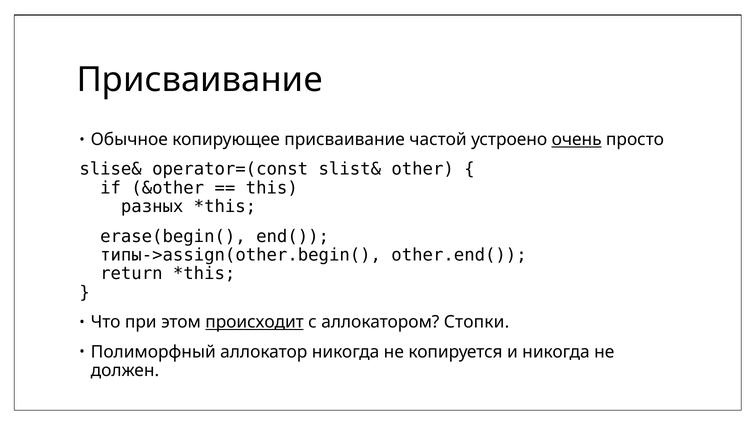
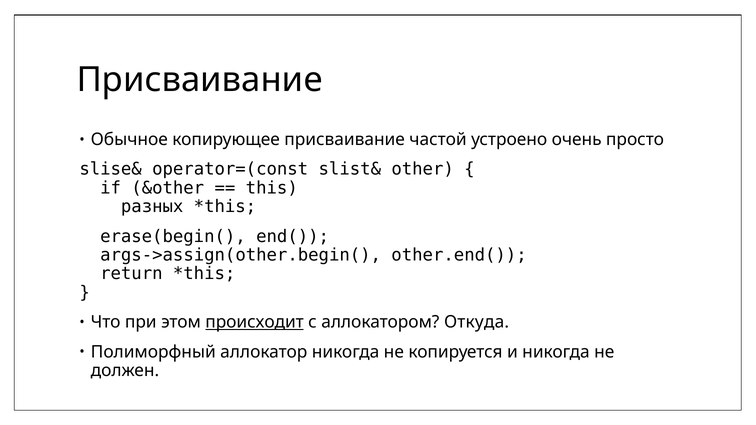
очень underline: present -> none
типы->assign(other.begin(: типы->assign(other.begin( -> args->assign(other.begin(
Стопки: Стопки -> Откуда
